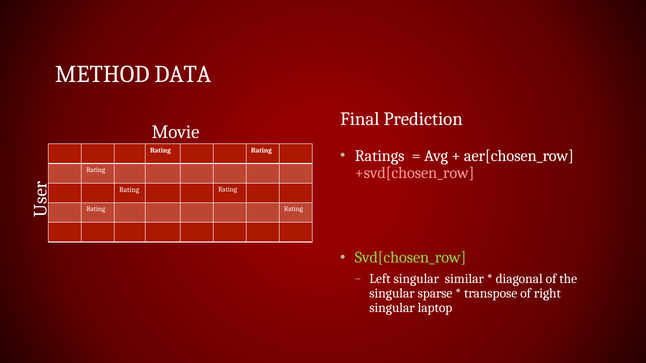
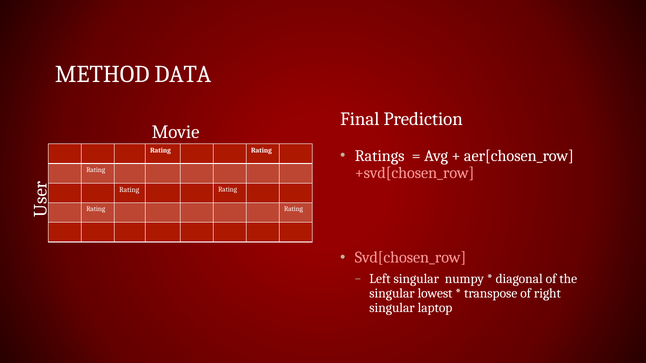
Svd[chosen_row colour: light green -> pink
similar: similar -> numpy
sparse: sparse -> lowest
